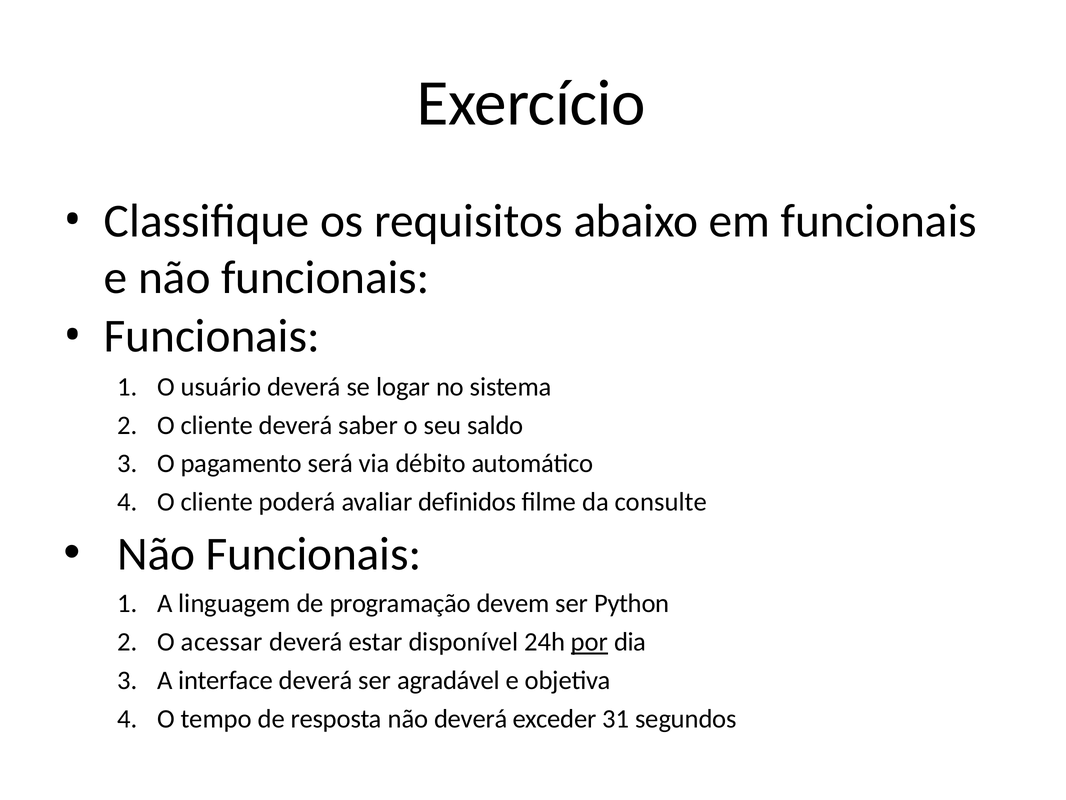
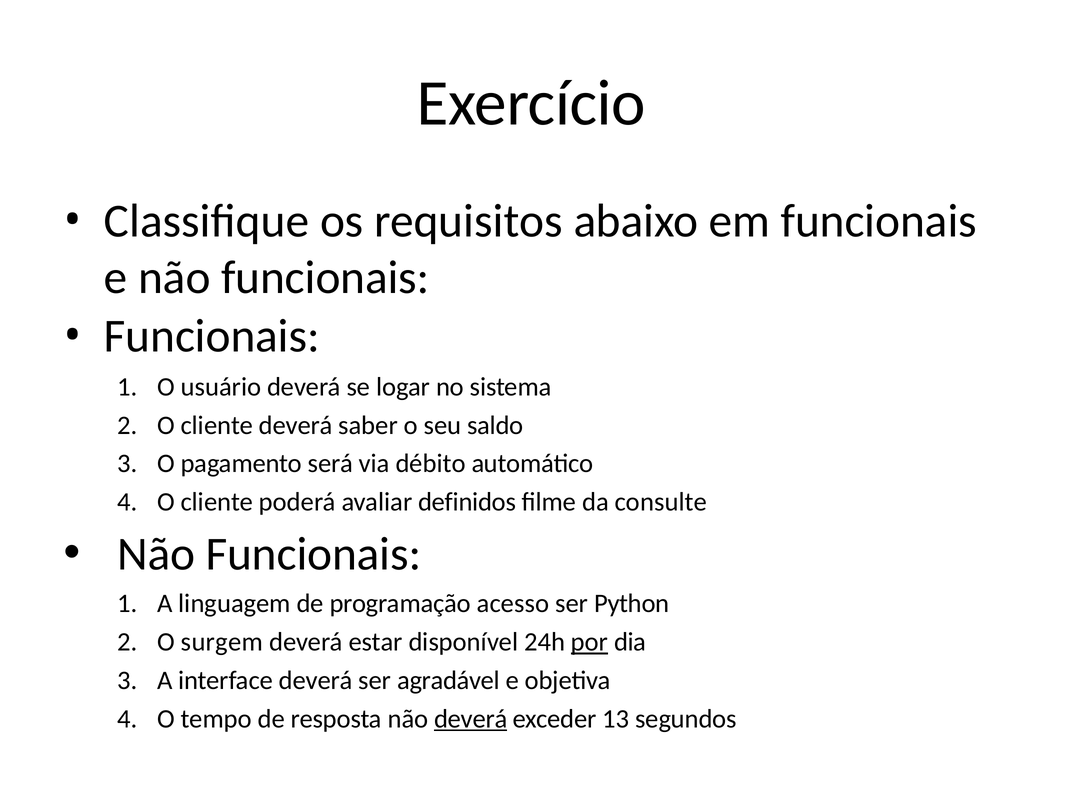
devem: devem -> acesso
acessar: acessar -> surgem
deverá at (471, 718) underline: none -> present
31: 31 -> 13
